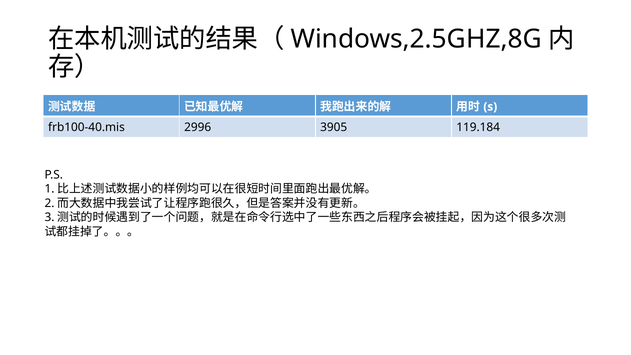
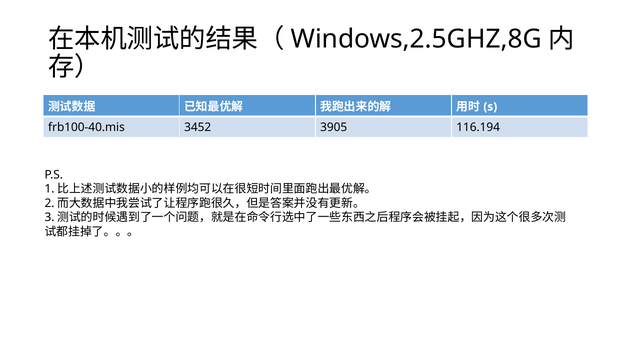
2996: 2996 -> 3452
119.184: 119.184 -> 116.194
